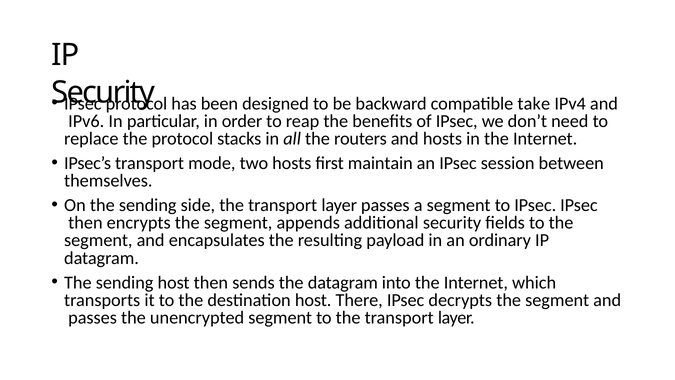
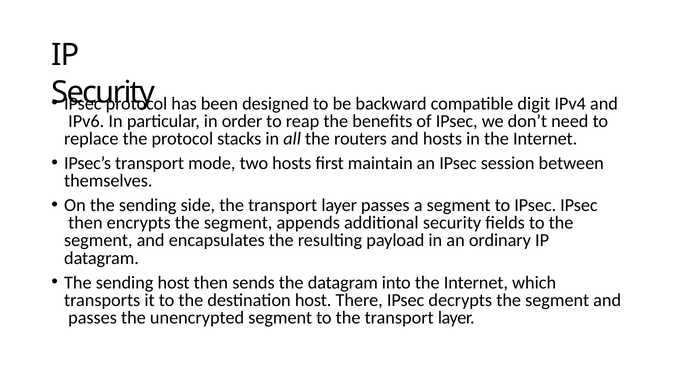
take: take -> digit
